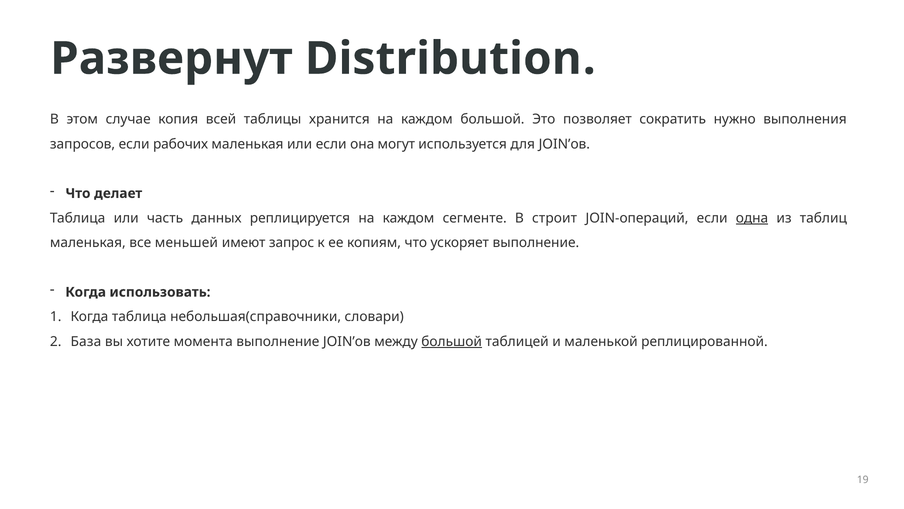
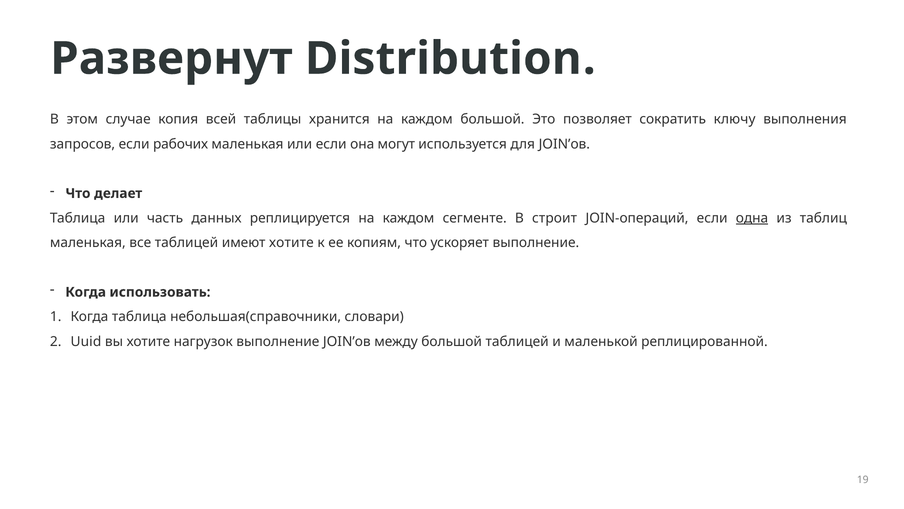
нужно: нужно -> ключу
все меньшей: меньшей -> таблицей
имеют запрос: запрос -> хотите
База: База -> Uuid
момента: момента -> нагрузок
большой at (452, 341) underline: present -> none
